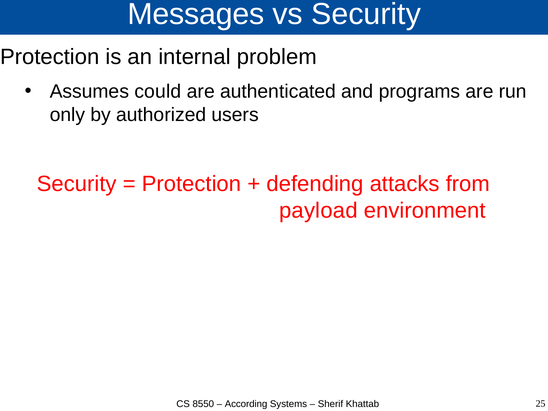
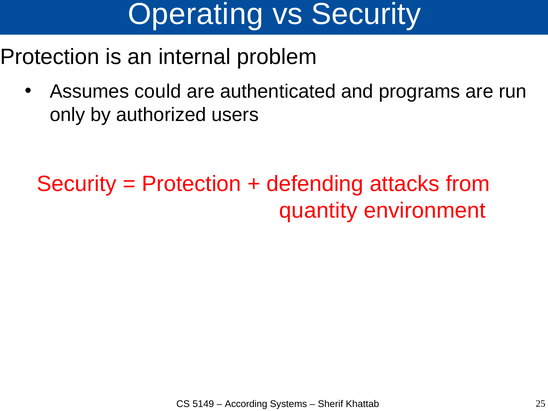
Messages: Messages -> Operating
payload: payload -> quantity
8550: 8550 -> 5149
